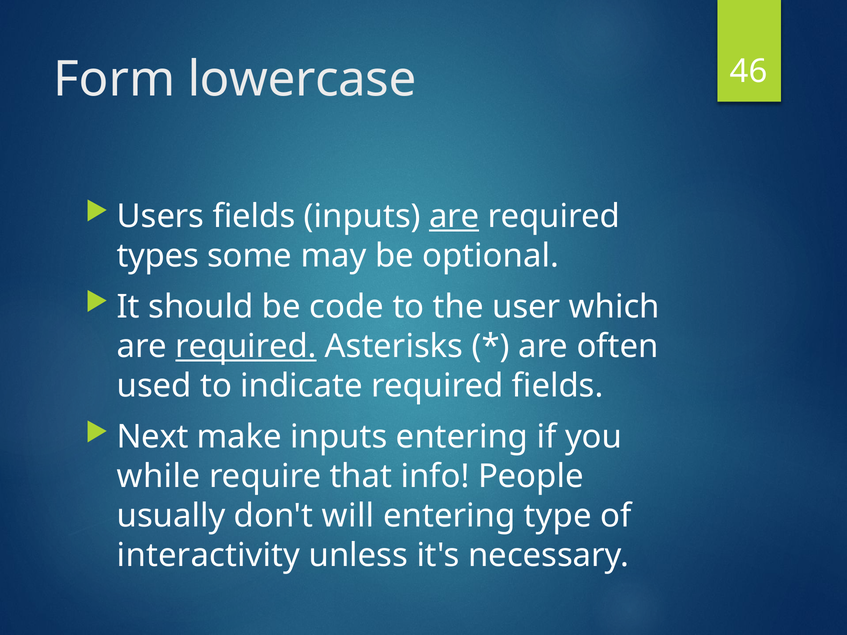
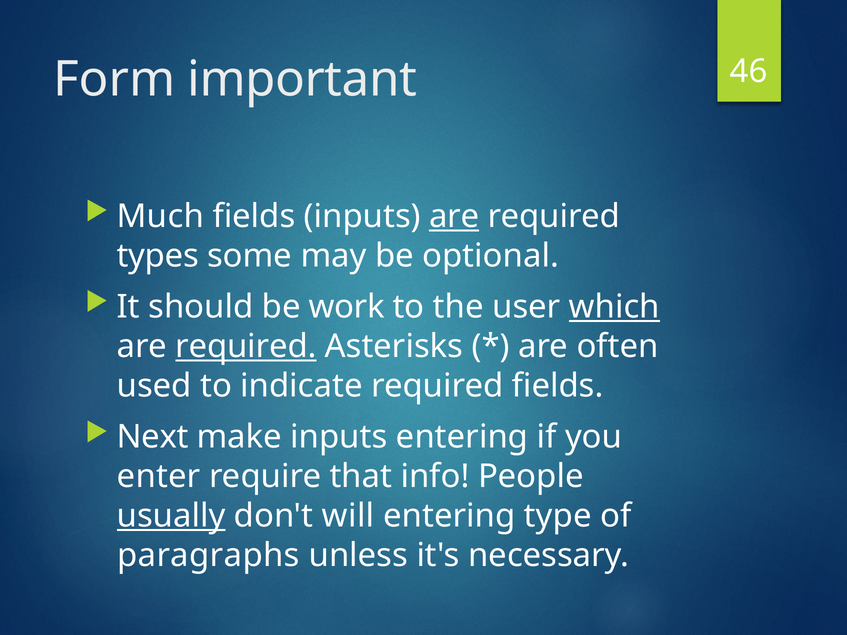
lowercase: lowercase -> important
Users: Users -> Much
code: code -> work
which underline: none -> present
while: while -> enter
usually underline: none -> present
interactivity: interactivity -> paragraphs
